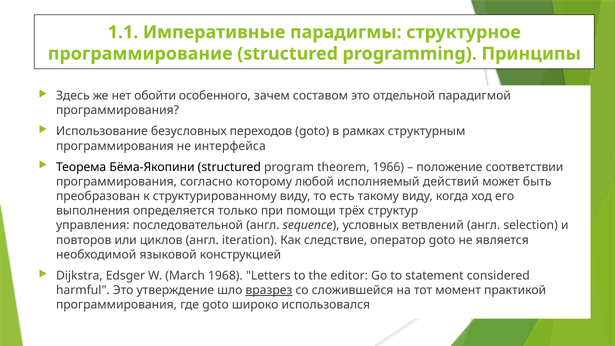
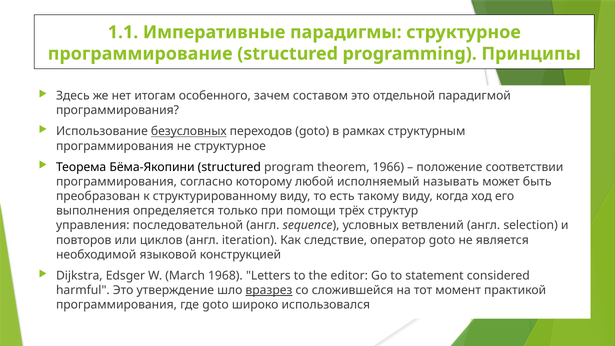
обойти: обойти -> итогам
безусловных underline: none -> present
не интерфейса: интерфейса -> структурное
действий: действий -> называть
